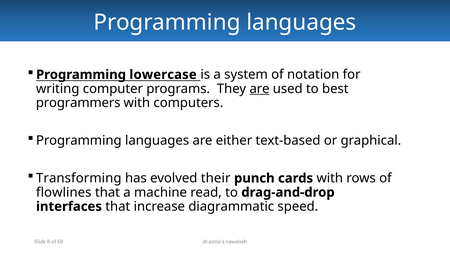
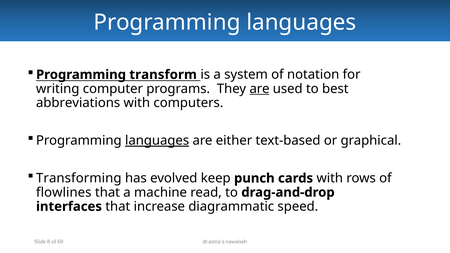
lowercase: lowercase -> transform
programmers: programmers -> abbreviations
languages at (157, 141) underline: none -> present
their: their -> keep
